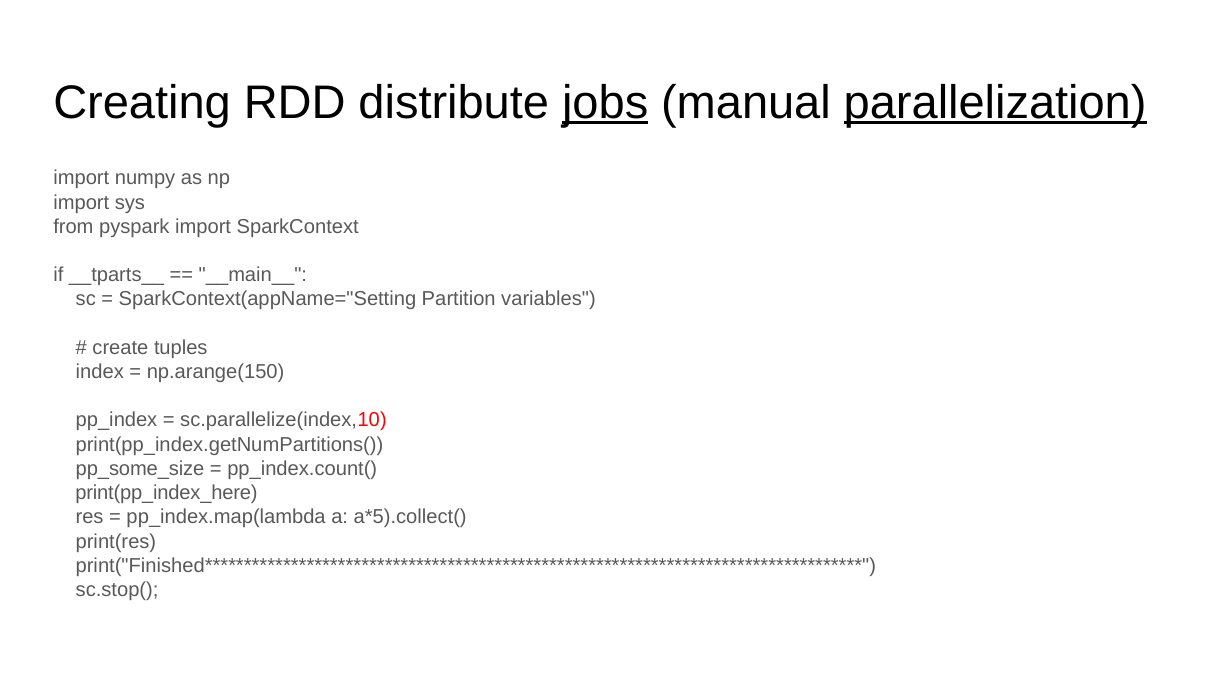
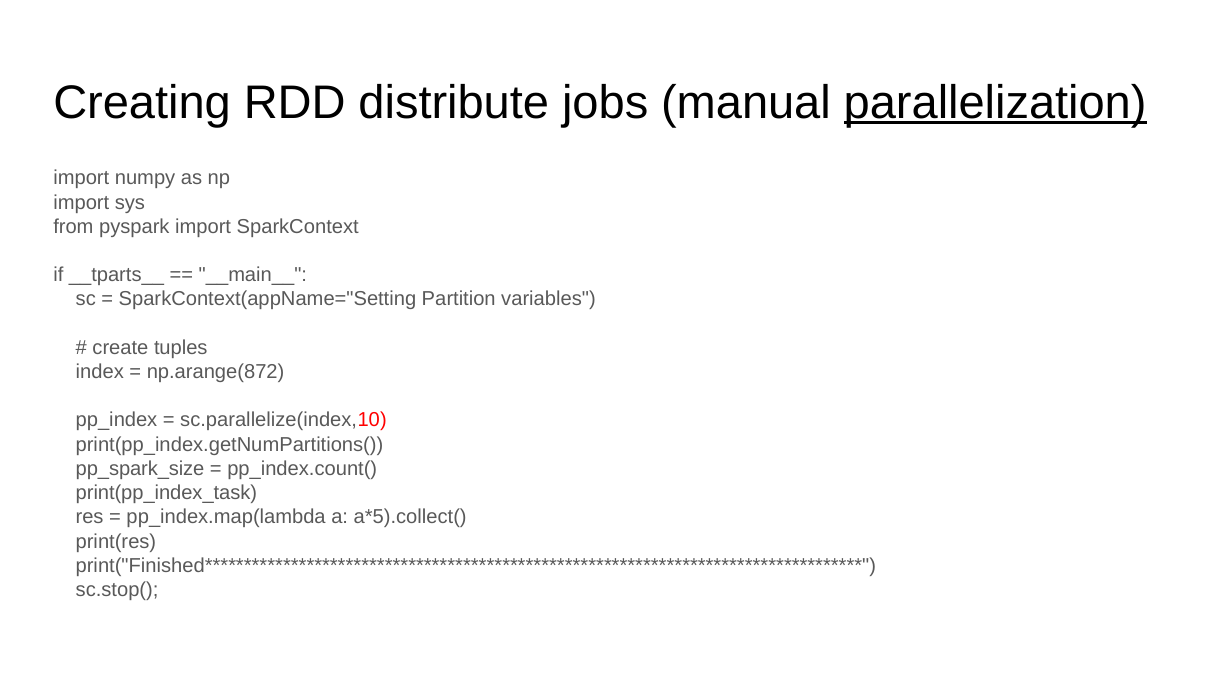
jobs underline: present -> none
np.arange(150: np.arange(150 -> np.arange(872
pp_some_size: pp_some_size -> pp_spark_size
print(pp_index_here: print(pp_index_here -> print(pp_index_task
